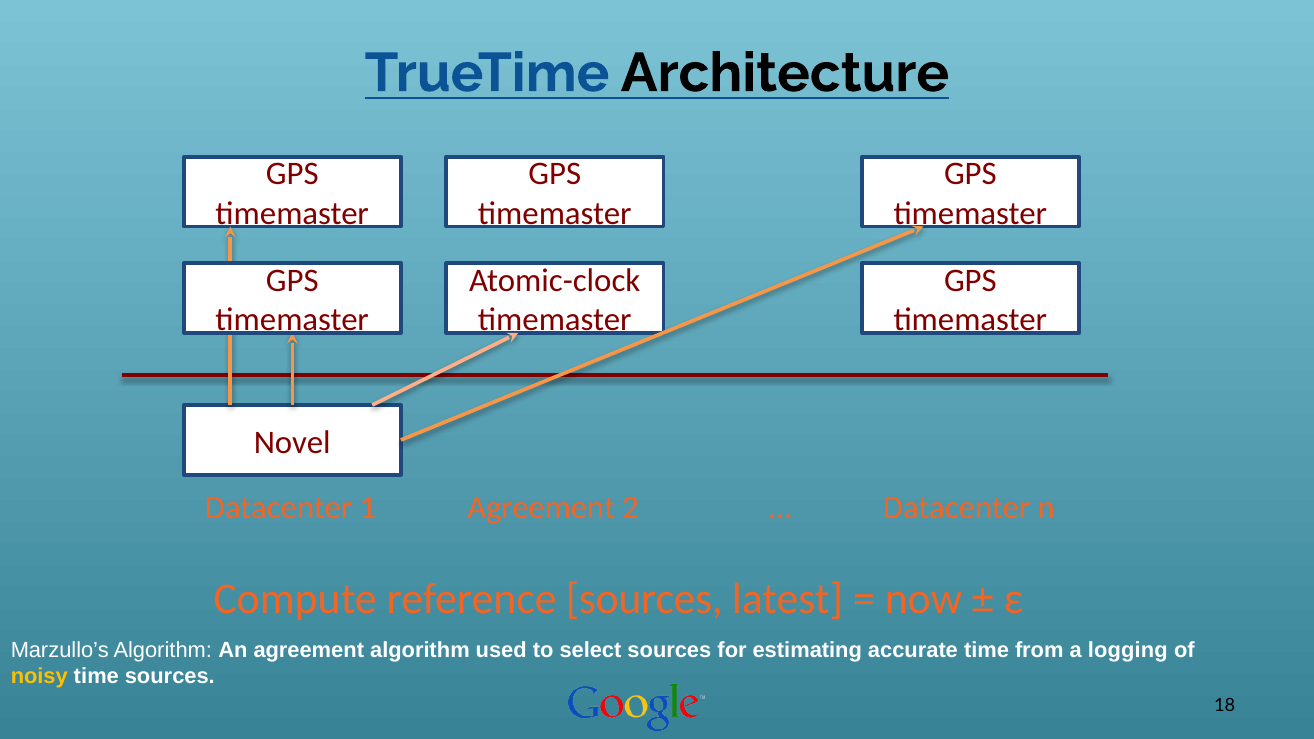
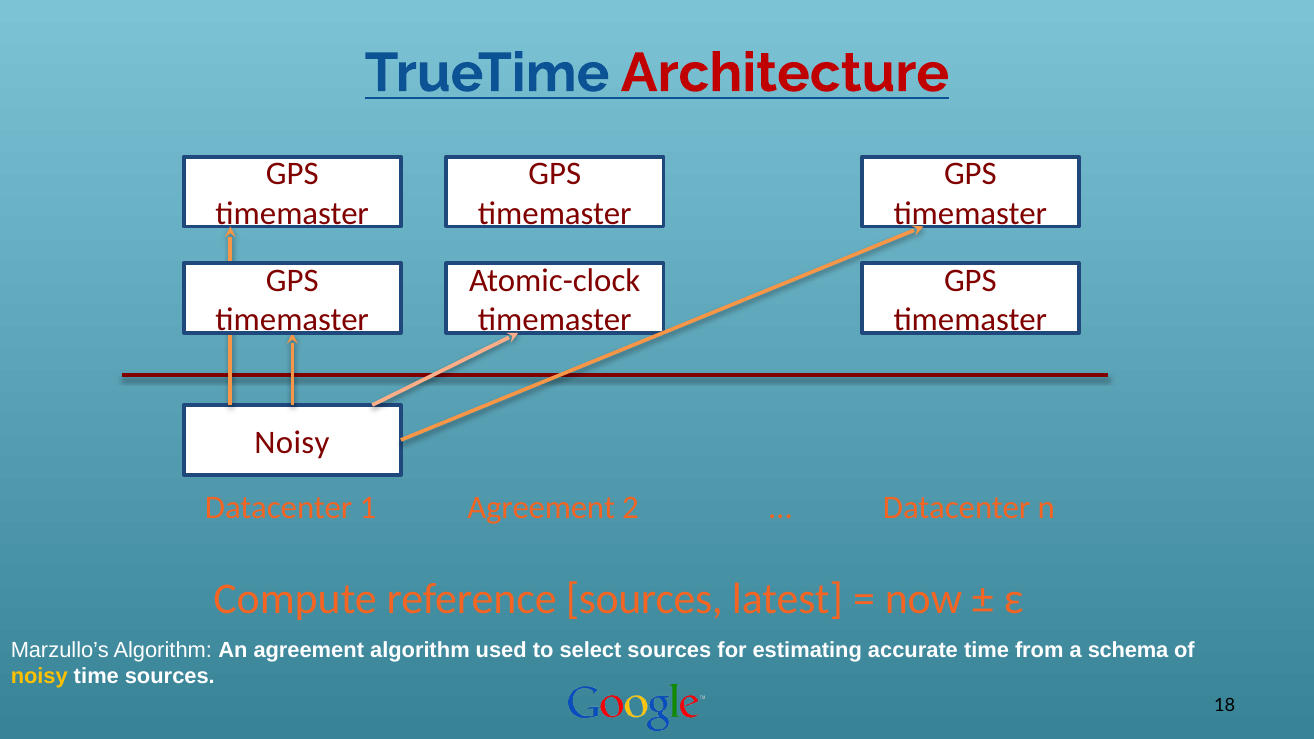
Architecture colour: black -> red
Novel at (292, 442): Novel -> Noisy
logging: logging -> schema
